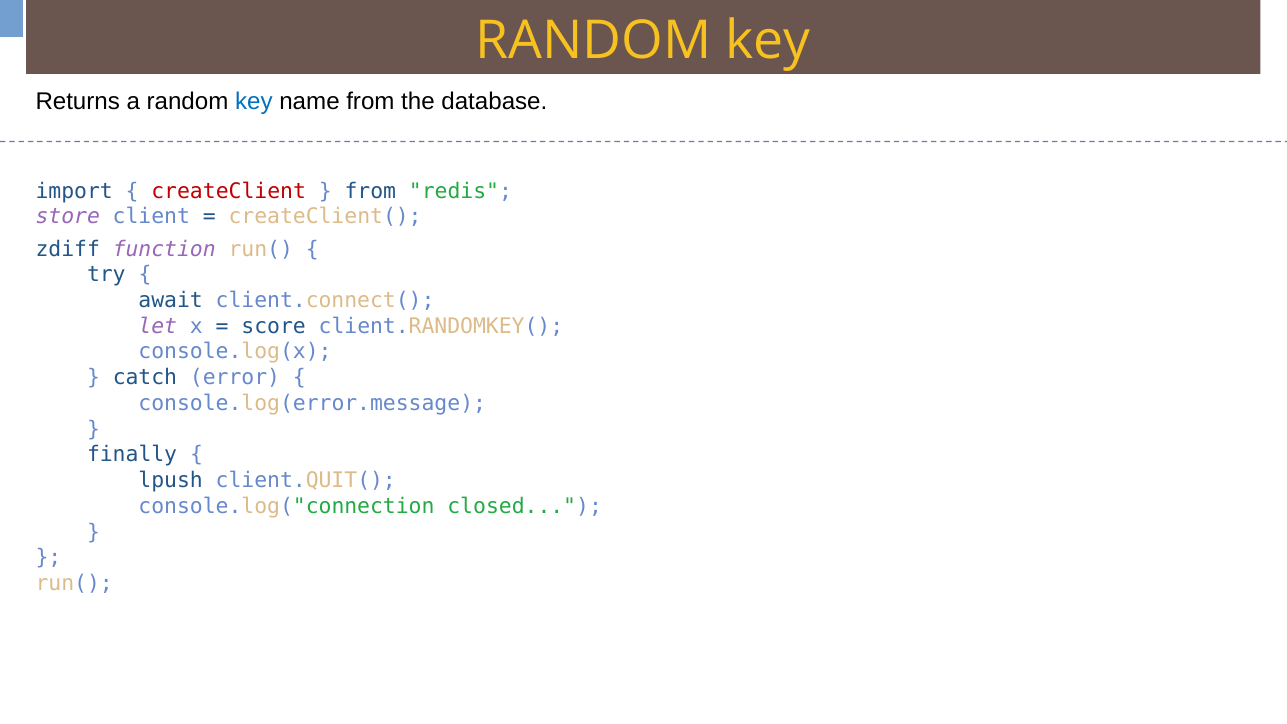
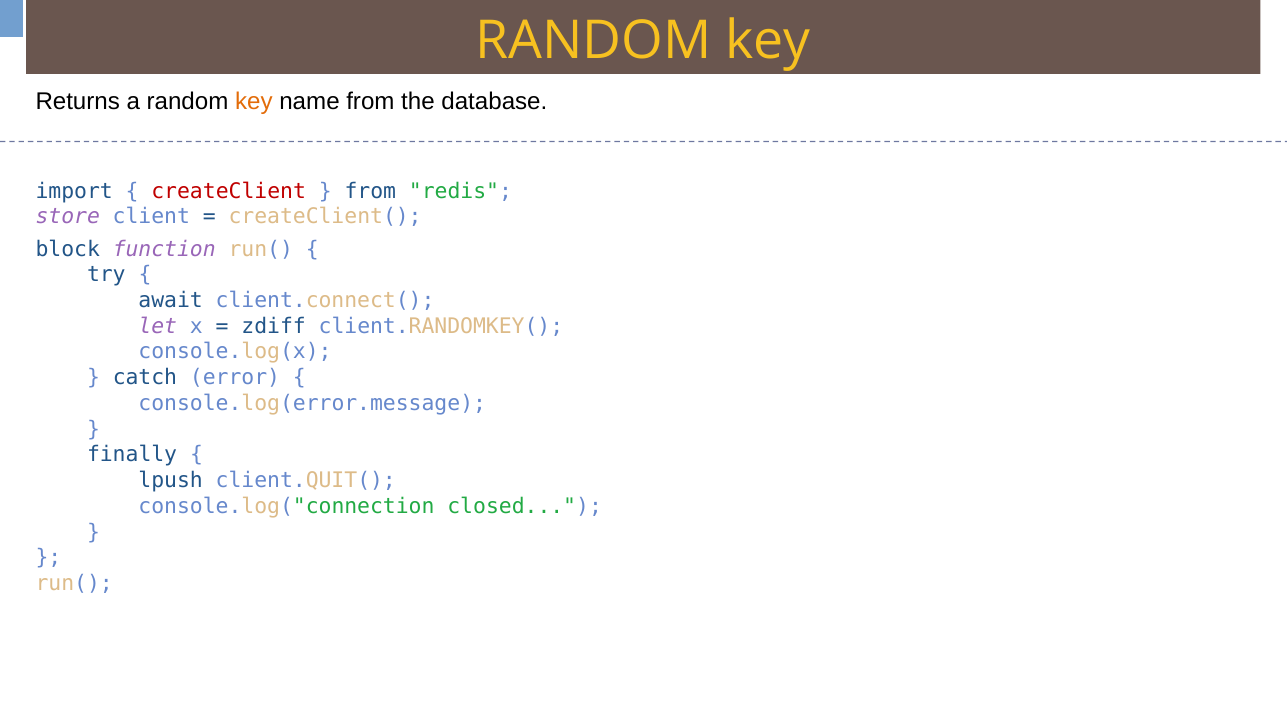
key at (254, 101) colour: blue -> orange
zdiff: zdiff -> block
score: score -> zdiff
